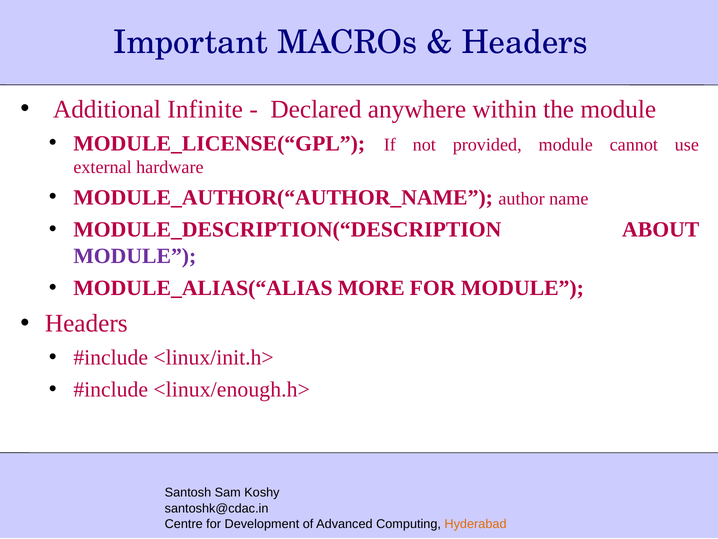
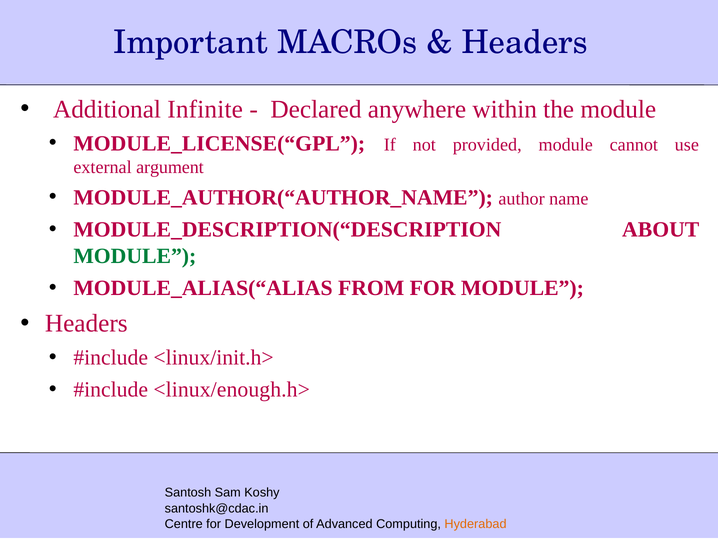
hardware: hardware -> argument
MODULE at (135, 256) colour: purple -> green
MORE: MORE -> FROM
